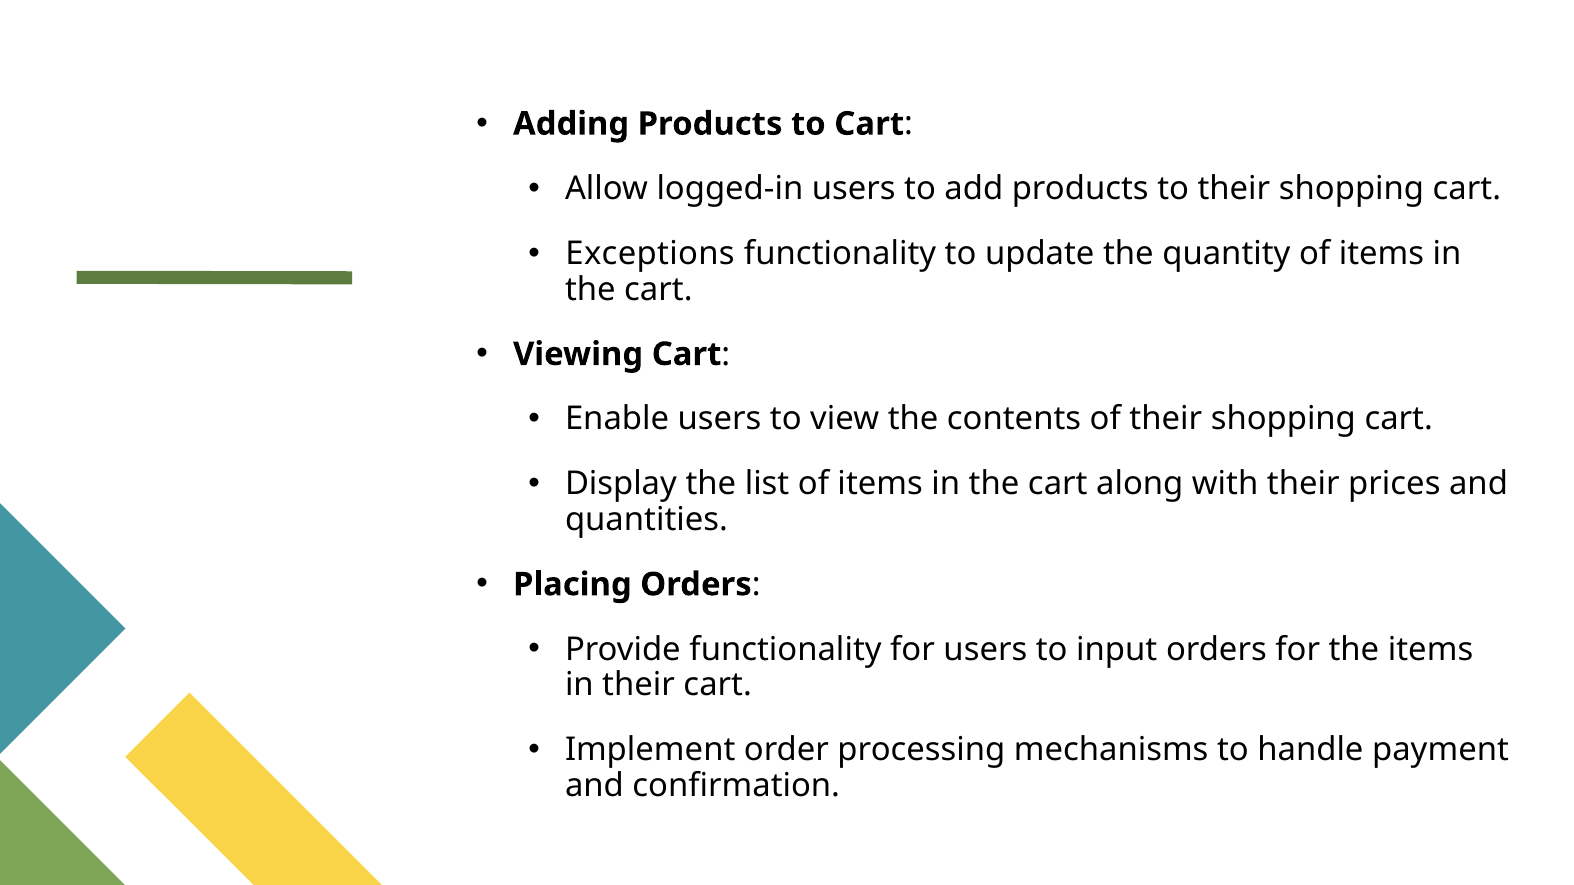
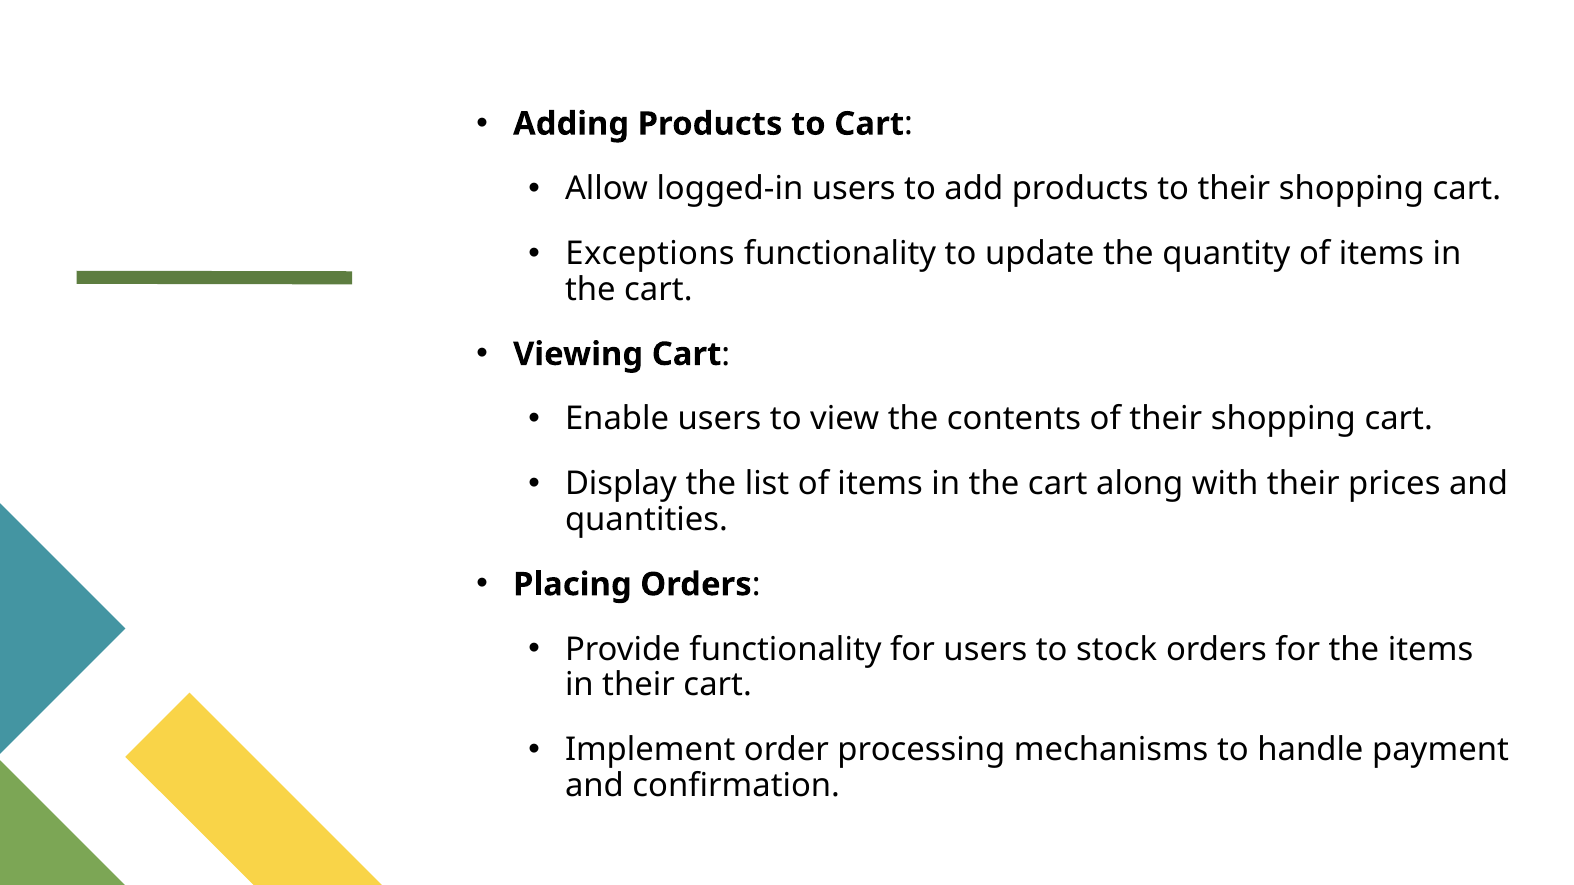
input: input -> stock
